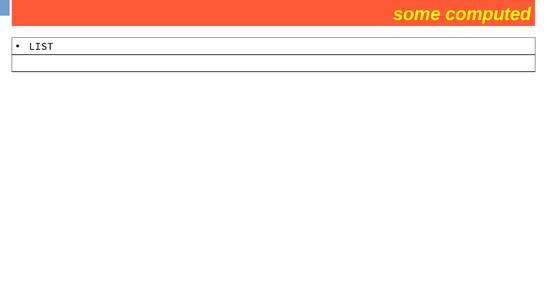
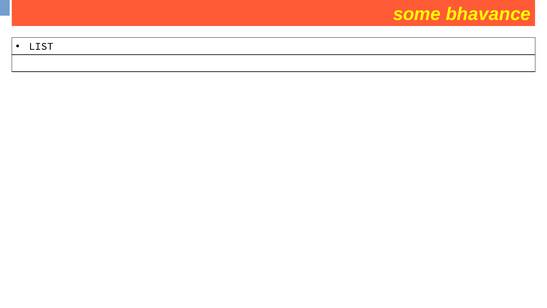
computed: computed -> bhavance
